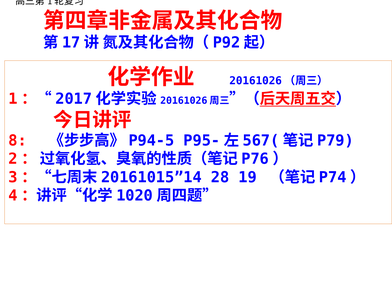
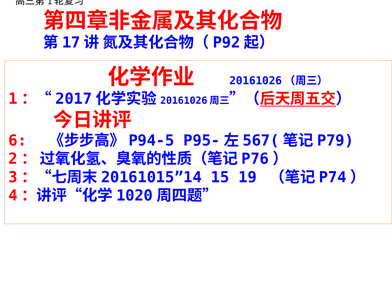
8: 8 -> 6
28: 28 -> 15
